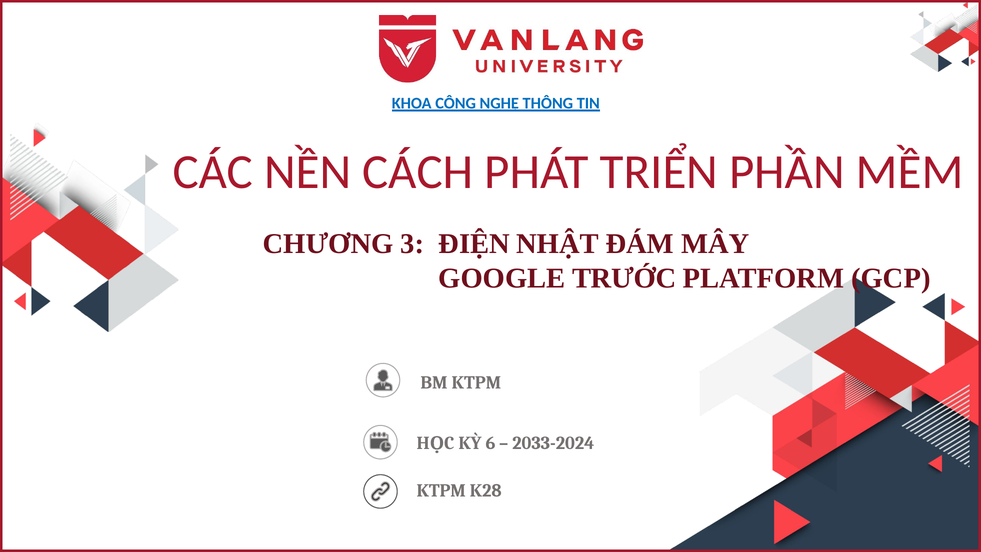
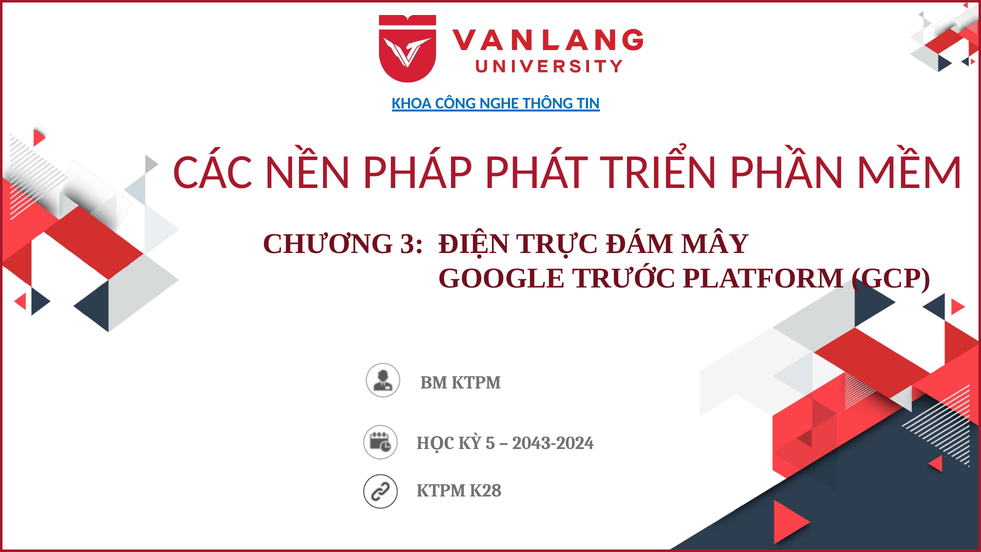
CÁCH: CÁCH -> PHÁP
NHẬT: NHẬT -> TRỰC
6: 6 -> 5
2033-2024: 2033-2024 -> 2043-2024
